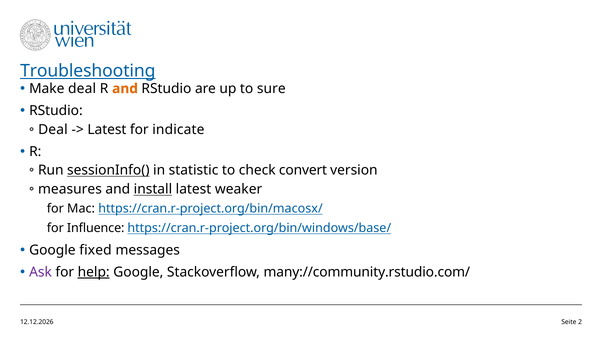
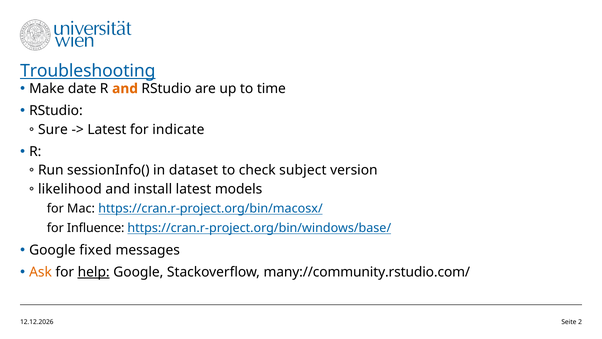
Make deal: deal -> date
sure: sure -> time
Deal at (53, 129): Deal -> Sure
sessionInfo( underline: present -> none
statistic: statistic -> dataset
convert: convert -> subject
measures: measures -> likelihood
install underline: present -> none
weaker: weaker -> models
Ask colour: purple -> orange
